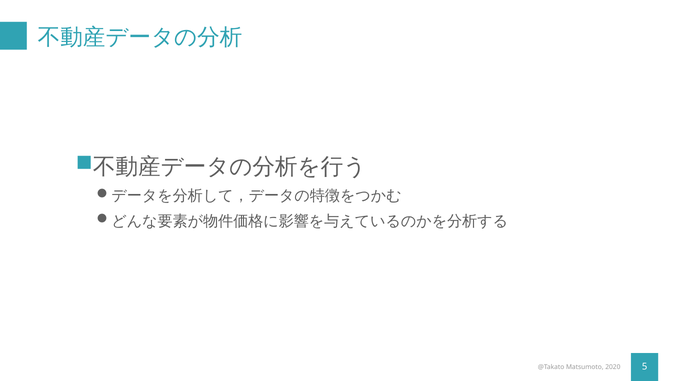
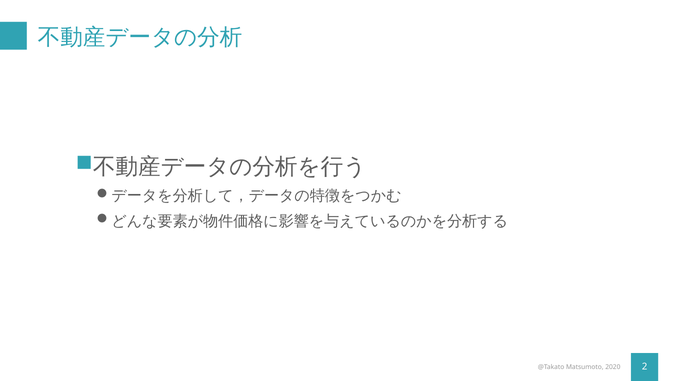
5: 5 -> 2
